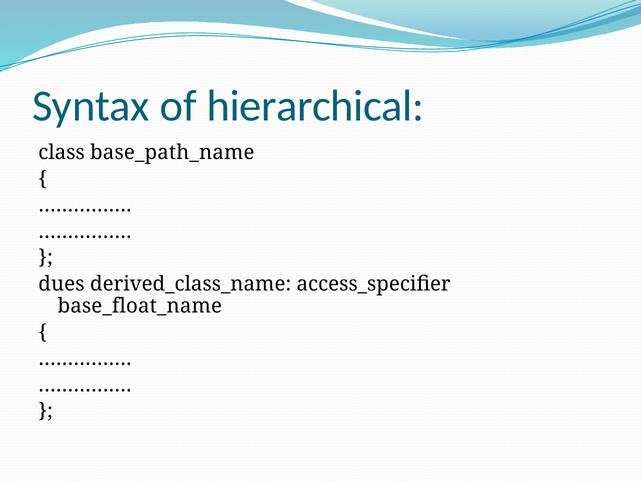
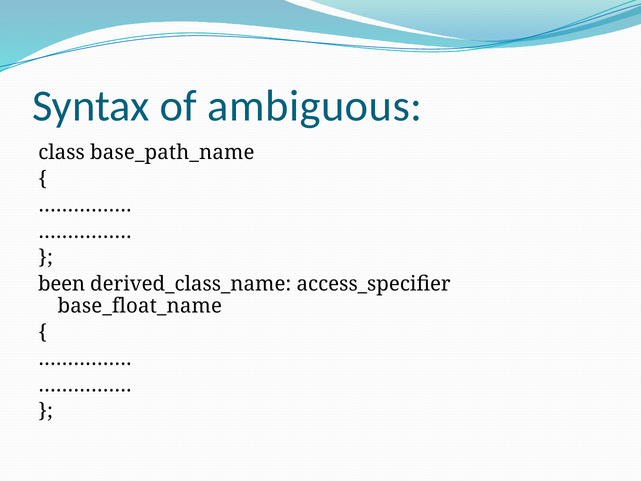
hierarchical: hierarchical -> ambiguous
dues: dues -> been
